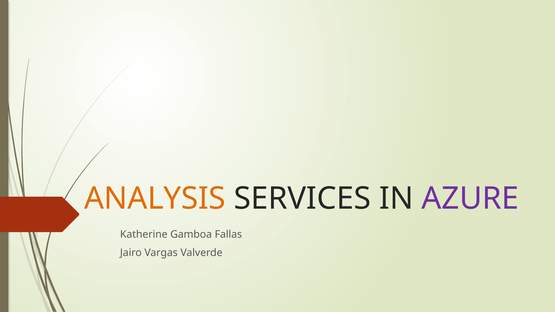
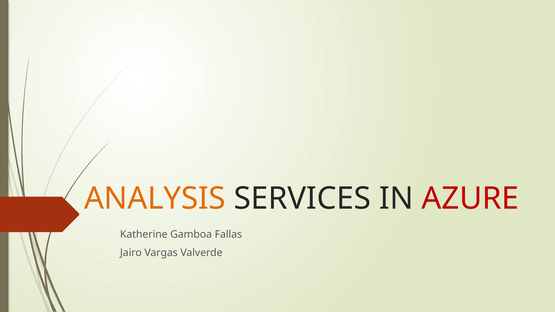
AZURE colour: purple -> red
